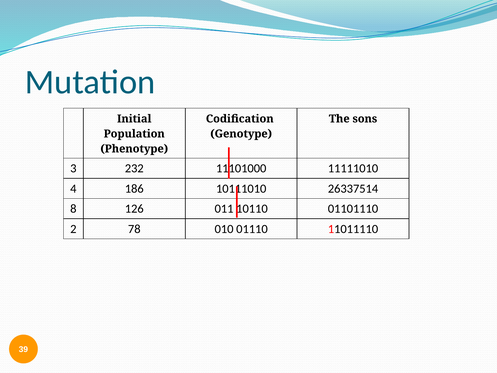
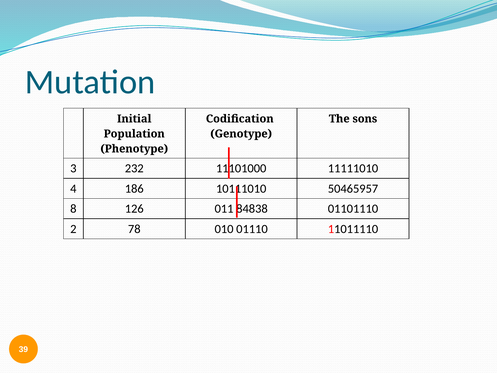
26337514: 26337514 -> 50465957
10110: 10110 -> 84838
